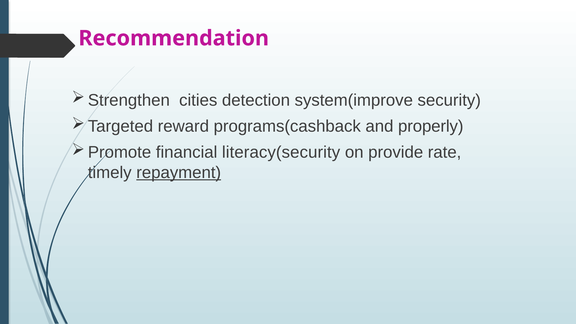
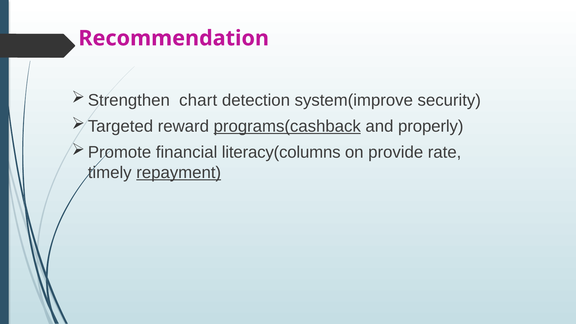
cities: cities -> chart
programs(cashback underline: none -> present
literacy(security: literacy(security -> literacy(columns
